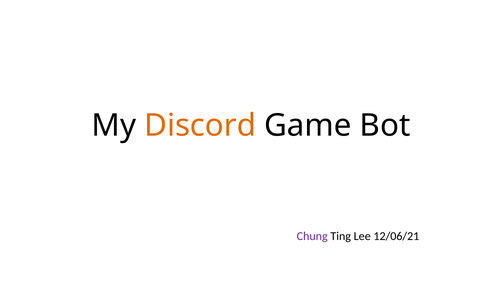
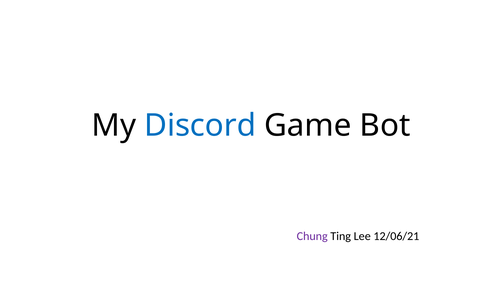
Discord colour: orange -> blue
